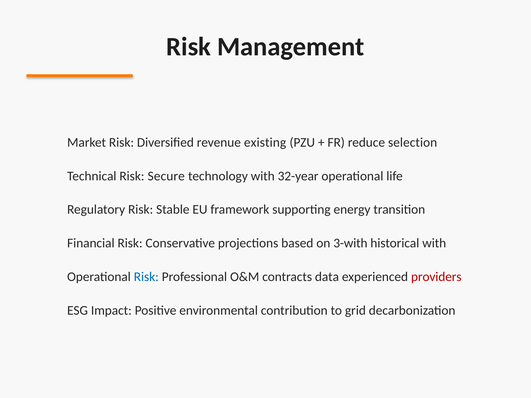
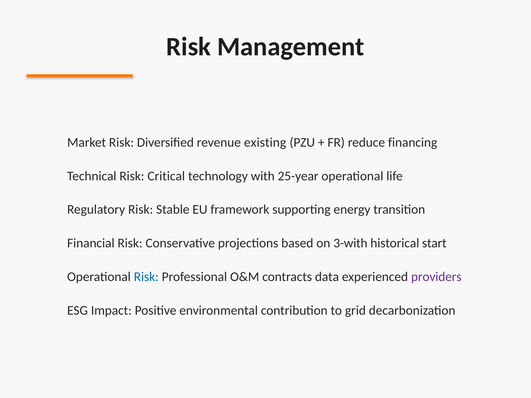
selection: selection -> financing
Secure: Secure -> Critical
32-year: 32-year -> 25-year
historical with: with -> start
providers colour: red -> purple
